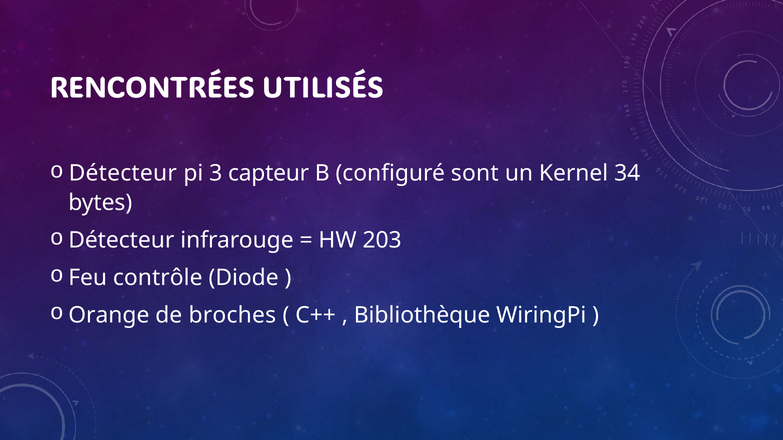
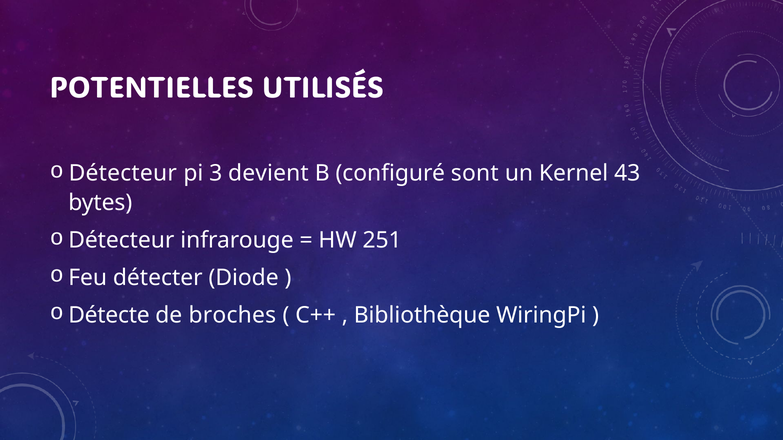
RENCONTRÉES: RENCONTRÉES -> POTENTIELLES
capteur: capteur -> devient
34: 34 -> 43
203: 203 -> 251
contrôle: contrôle -> détecter
Orange: Orange -> Détecte
